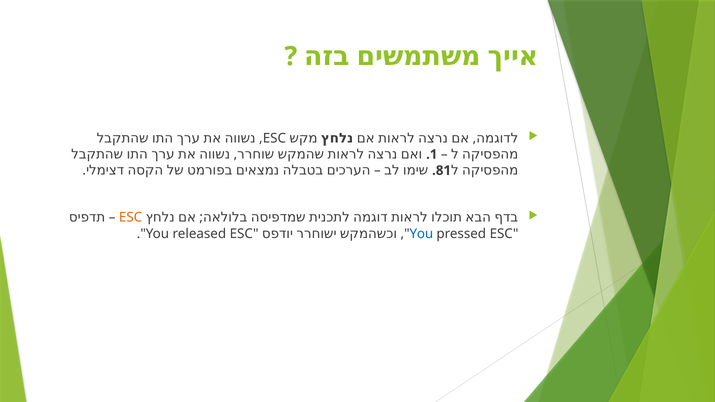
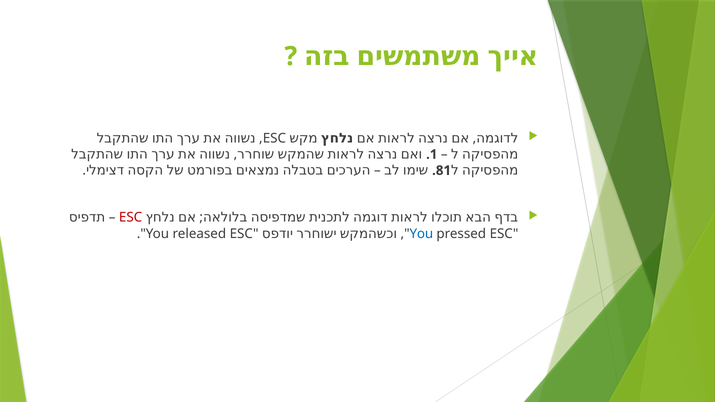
ESC at (131, 218) colour: orange -> red
